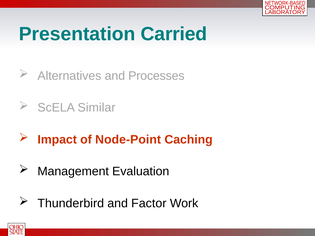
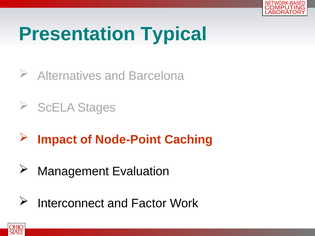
Carried: Carried -> Typical
Processes: Processes -> Barcelona
Similar: Similar -> Stages
Thunderbird: Thunderbird -> Interconnect
